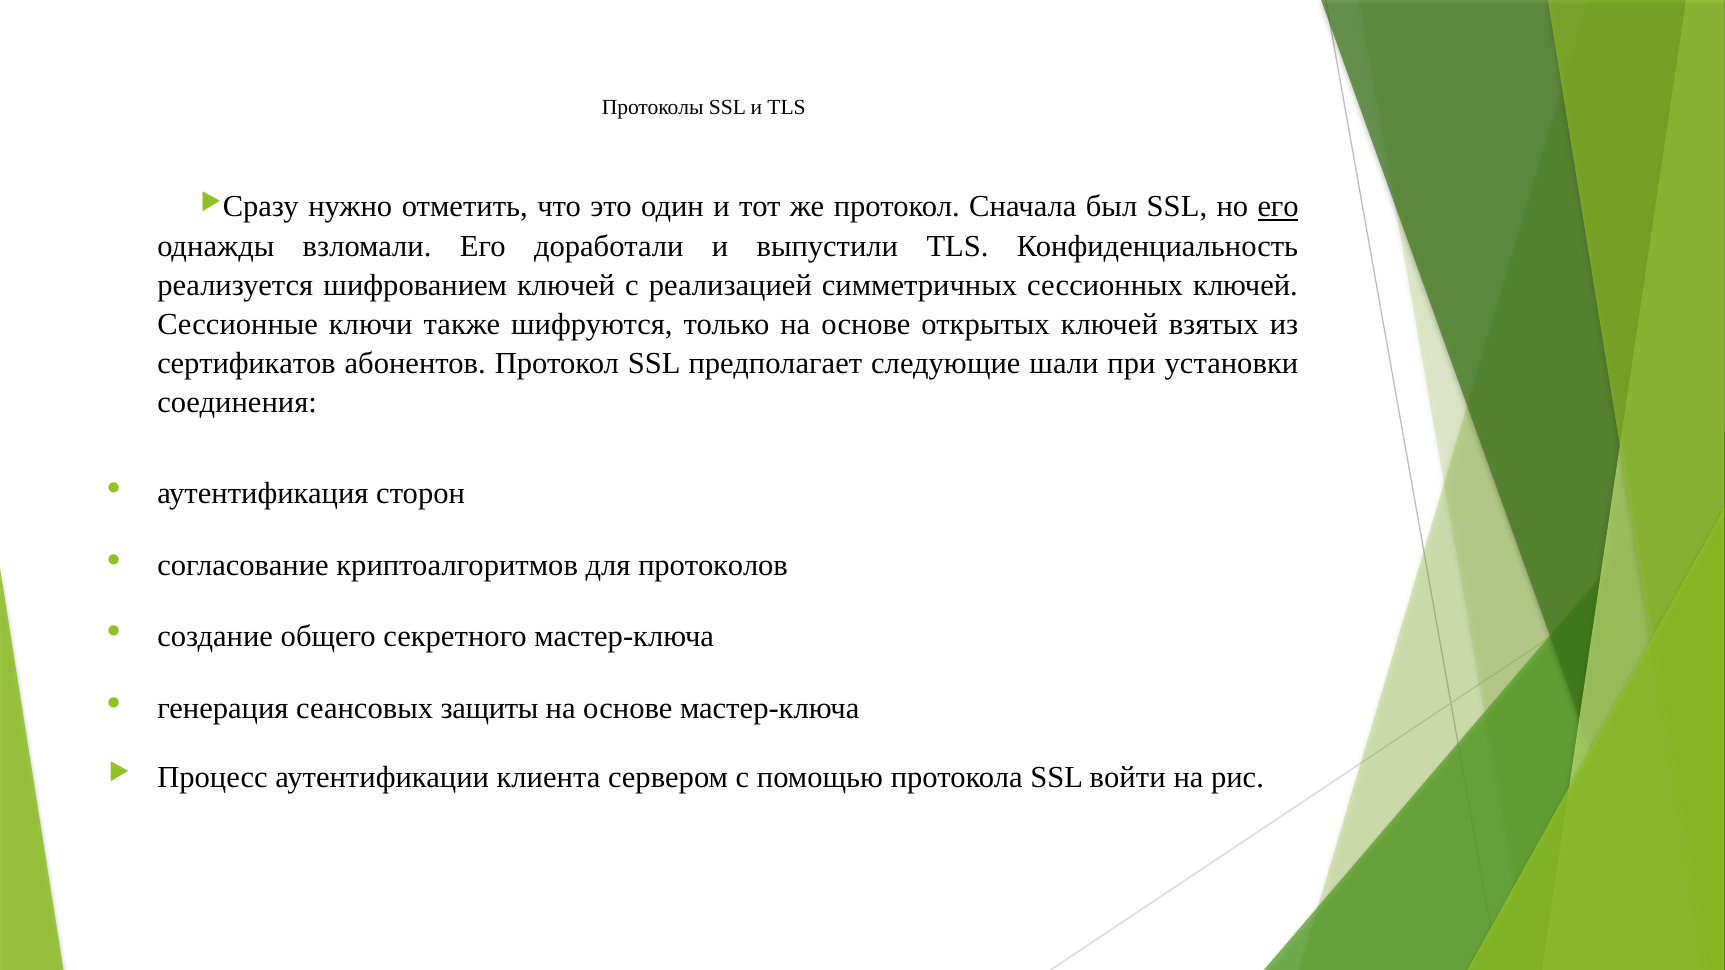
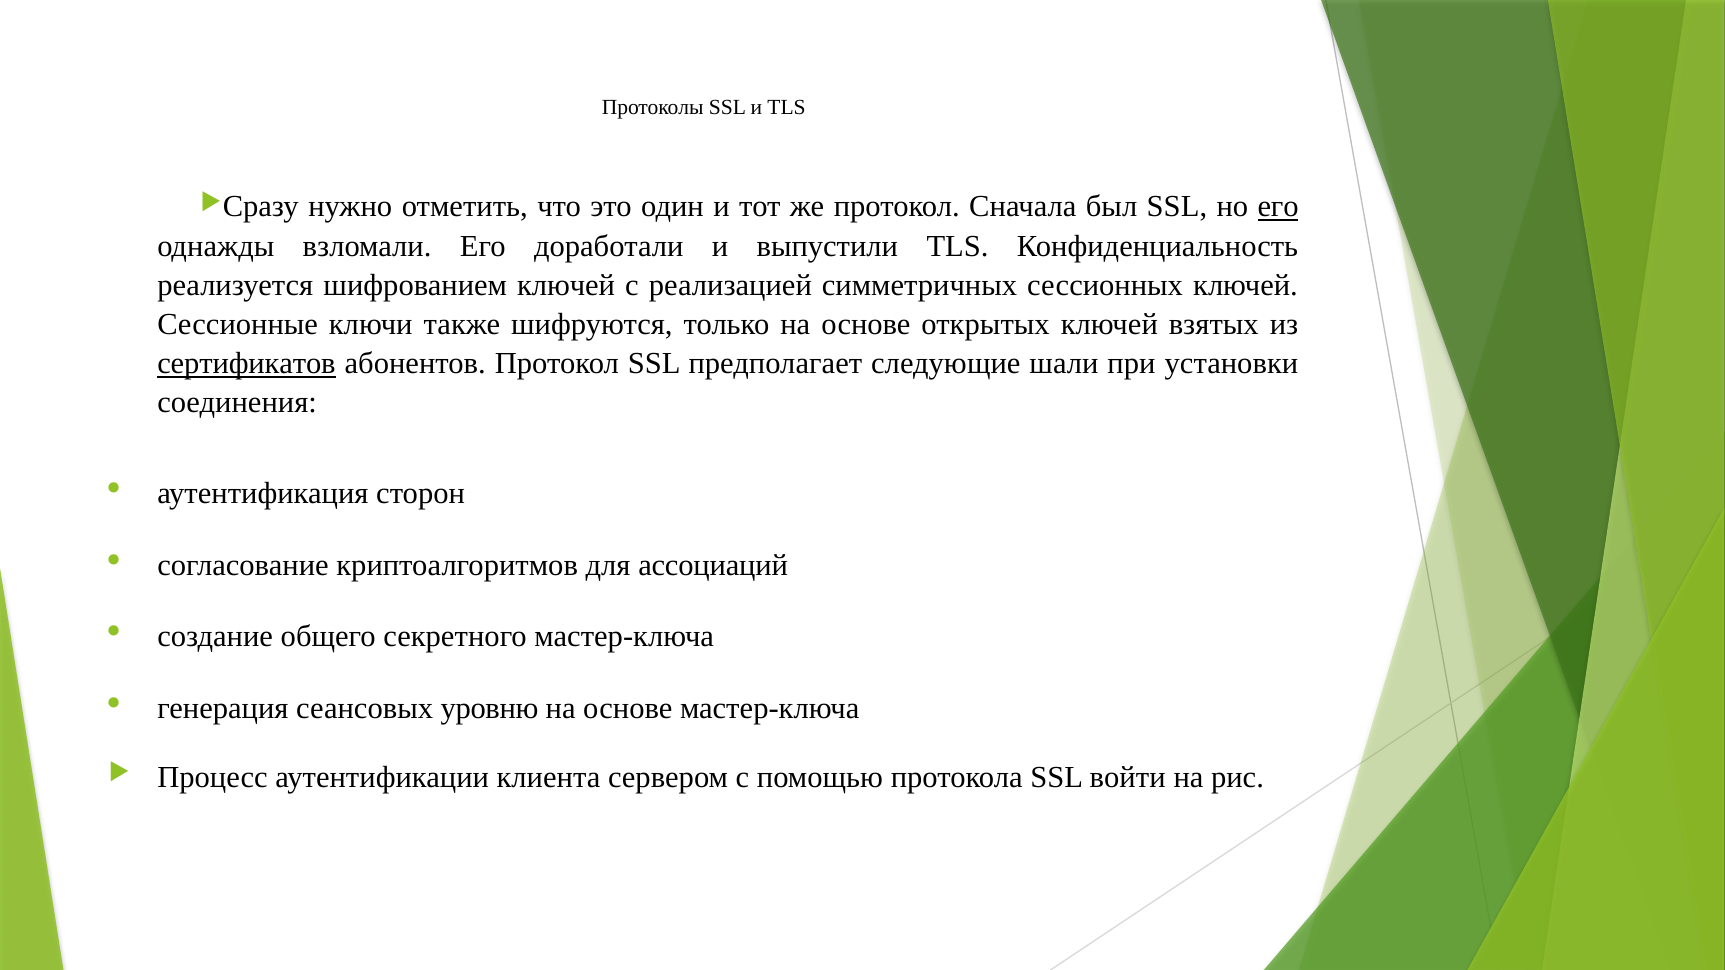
сертификатов underline: none -> present
протоколов: протоколов -> ассоциаций
защиты: защиты -> уровню
